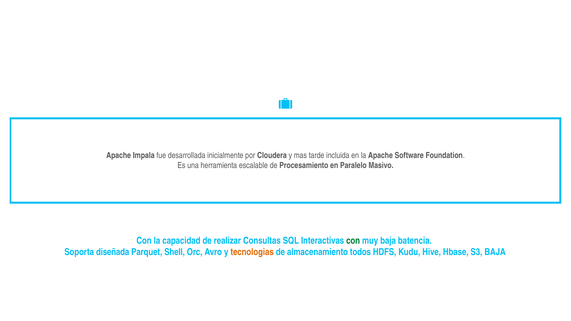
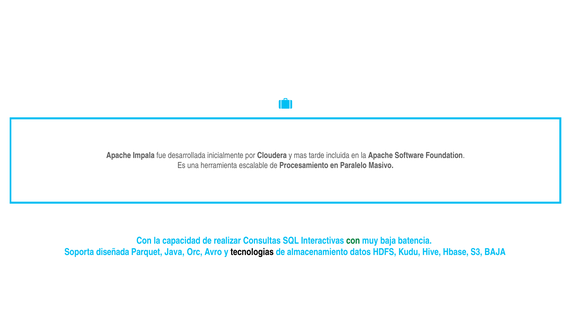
Shell: Shell -> Java
tecnologias colour: orange -> black
todos: todos -> datos
